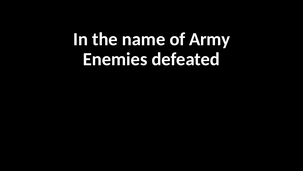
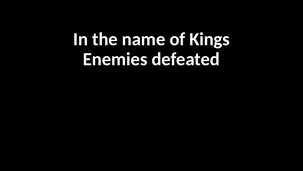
Army: Army -> Kings
